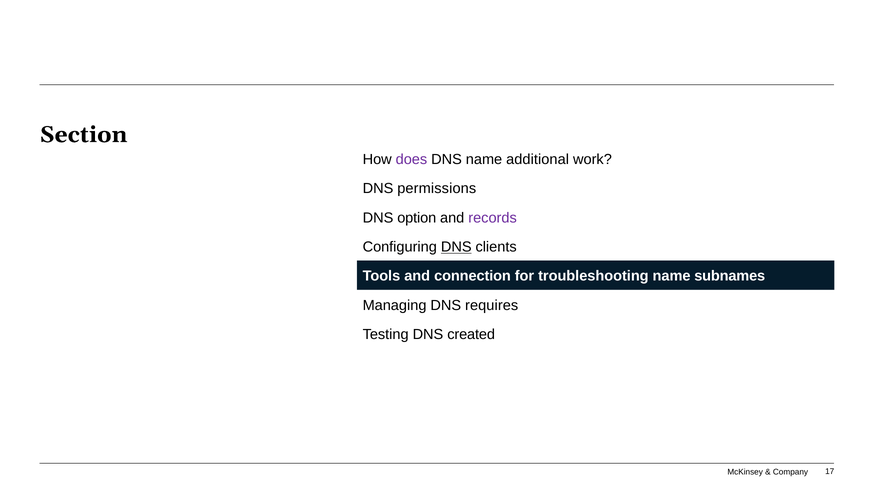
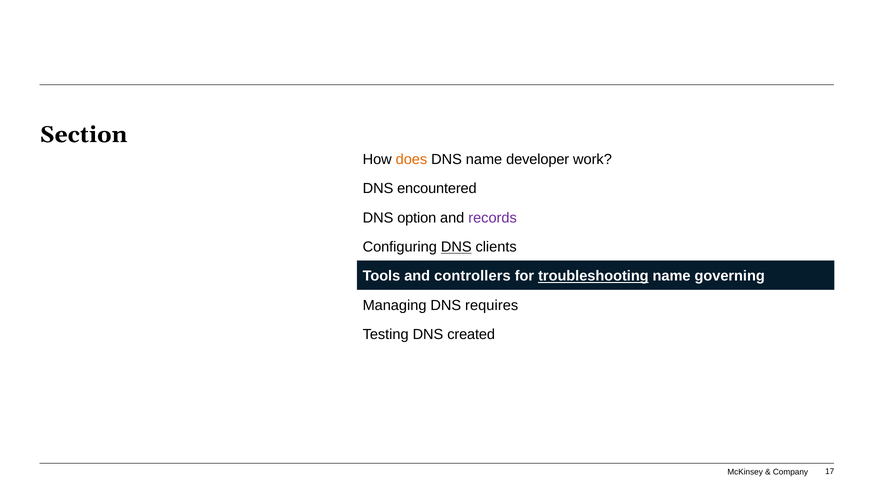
does colour: purple -> orange
additional: additional -> developer
permissions: permissions -> encountered
connection: connection -> controllers
troubleshooting underline: none -> present
subnames: subnames -> governing
